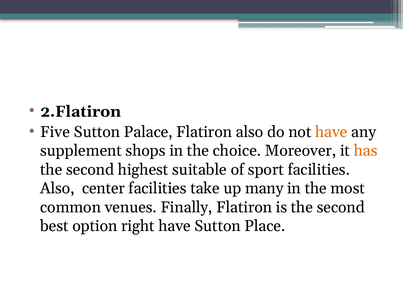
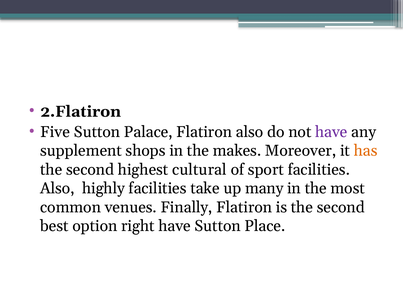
have at (331, 132) colour: orange -> purple
choice: choice -> makes
suitable: suitable -> cultural
center: center -> highly
